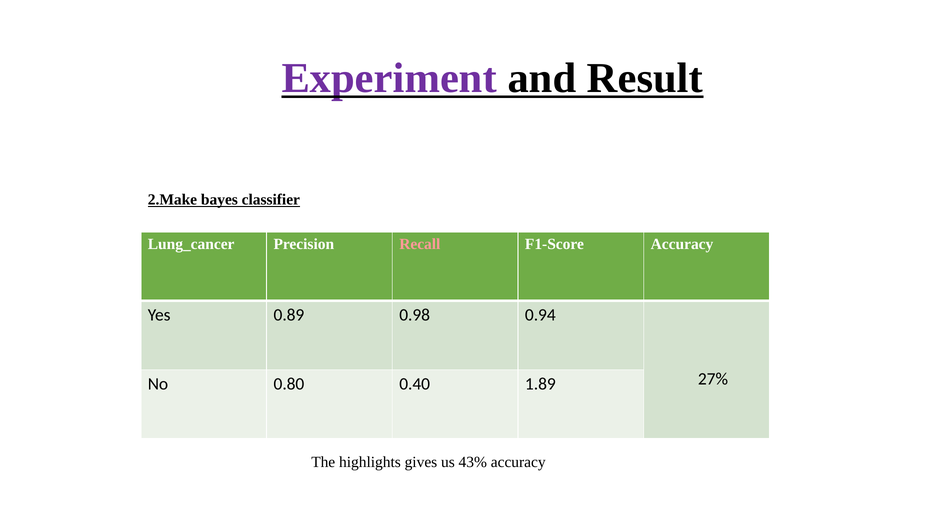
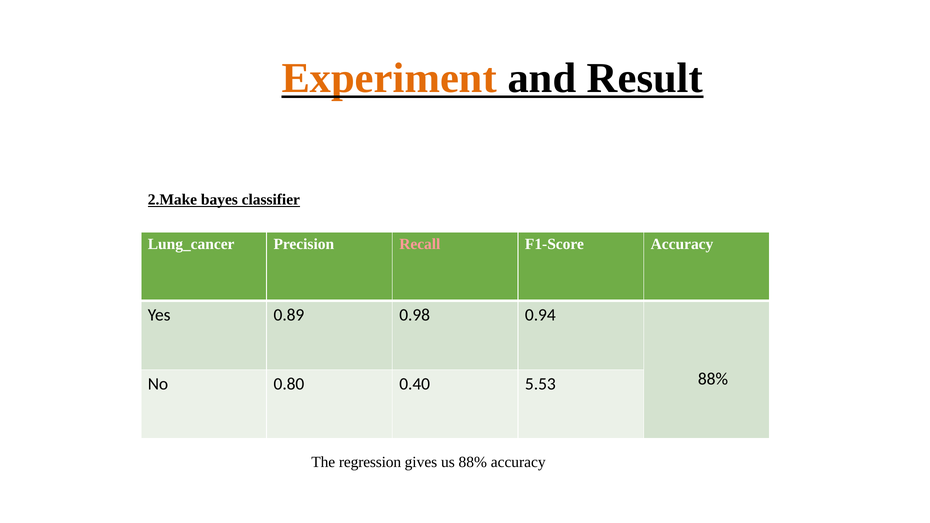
Experiment colour: purple -> orange
27% at (713, 379): 27% -> 88%
1.89: 1.89 -> 5.53
highlights: highlights -> regression
us 43%: 43% -> 88%
